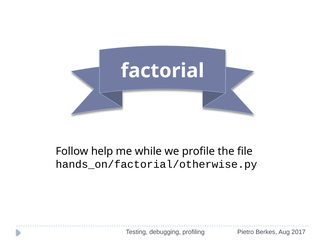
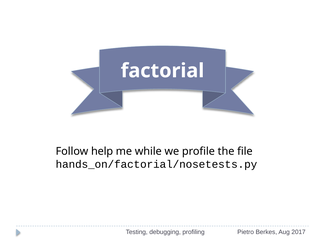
hands_on/factorial/otherwise.py: hands_on/factorial/otherwise.py -> hands_on/factorial/nosetests.py
